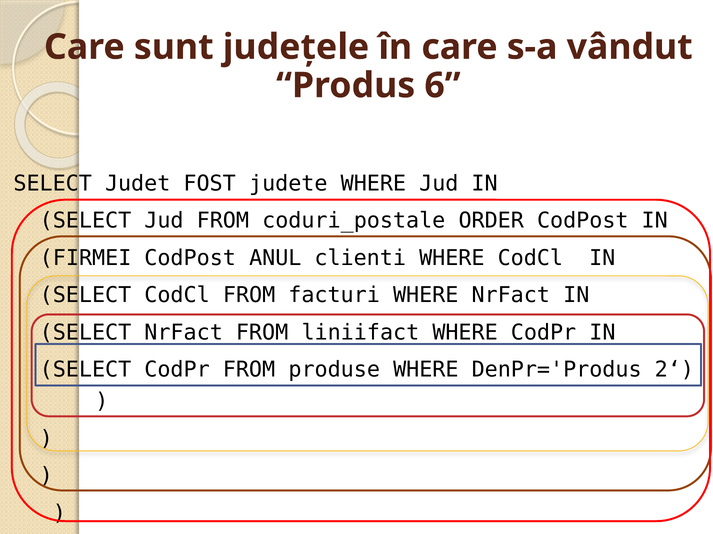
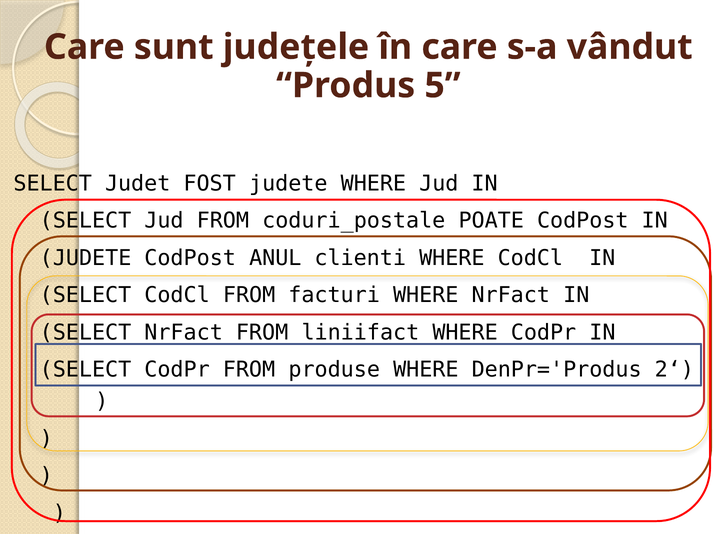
6: 6 -> 5
ORDER: ORDER -> POATE
FIRMEI at (86, 258): FIRMEI -> JUDETE
